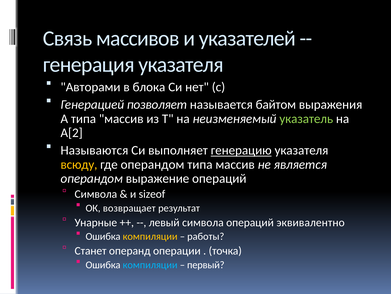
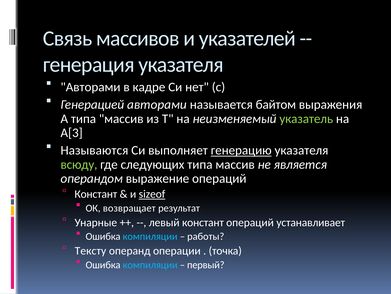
блока: блока -> кадре
Генерацией позволяет: позволяет -> авторами
A[2: A[2 -> A[3
всюду colour: yellow -> light green
где операндом: операндом -> следующих
Символа at (96, 194): Символа -> Констант
sizeof underline: none -> present
левый символа: символа -> констант
эквивалентно: эквивалентно -> устанавливает
компиляции at (150, 236) colour: yellow -> light blue
Станет: Станет -> Тексту
